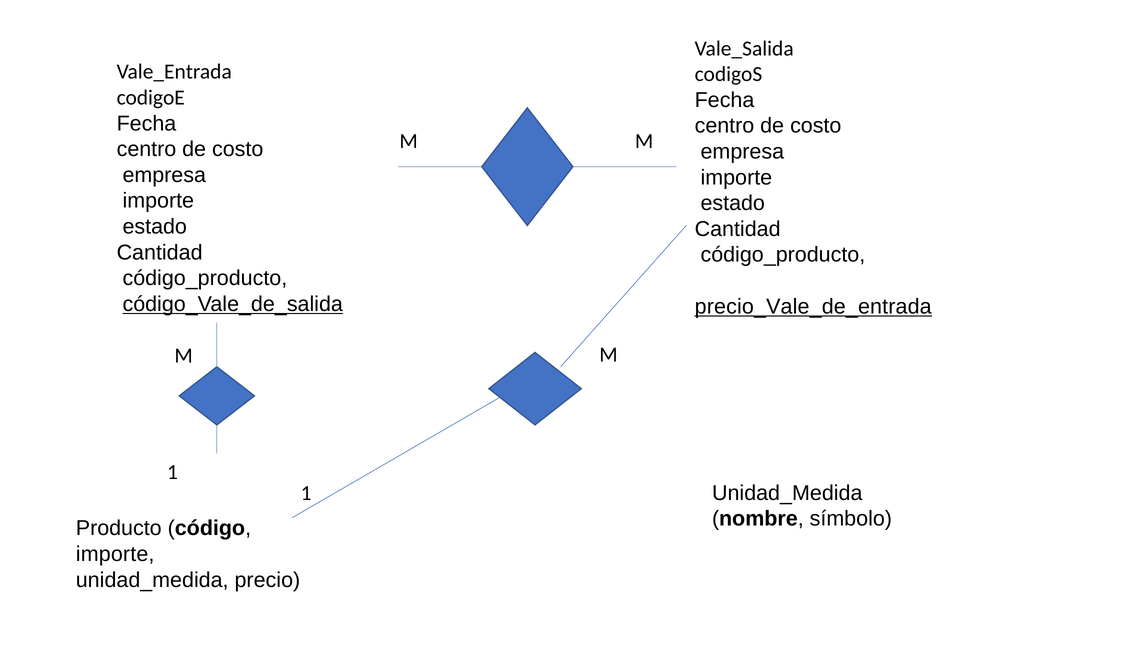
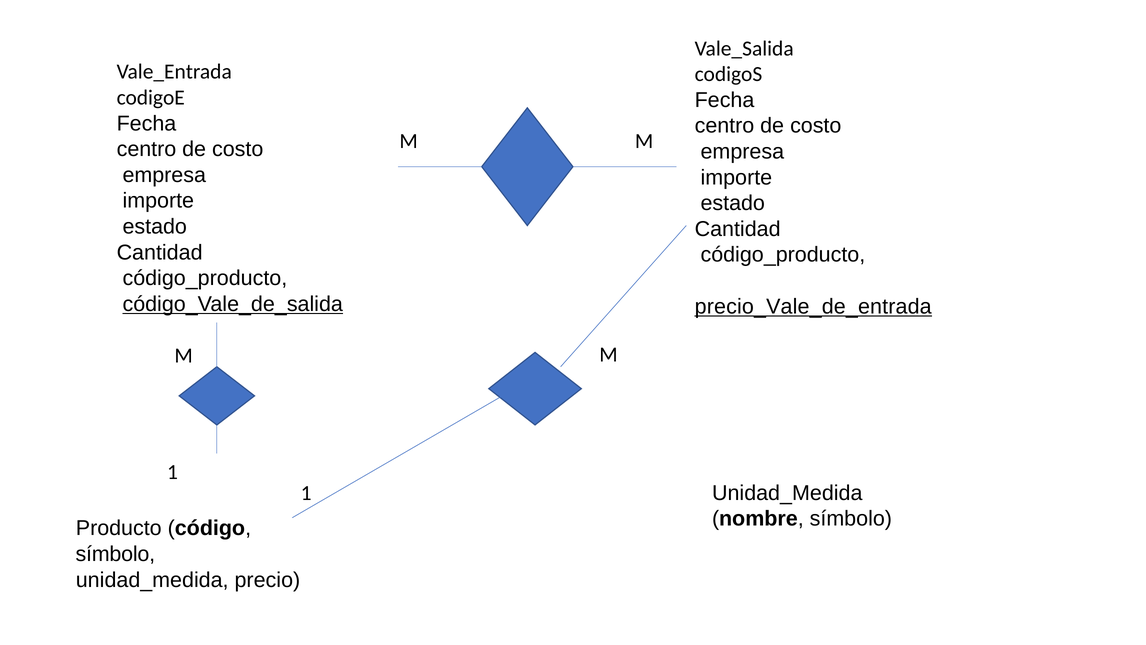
importe at (115, 554): importe -> símbolo
